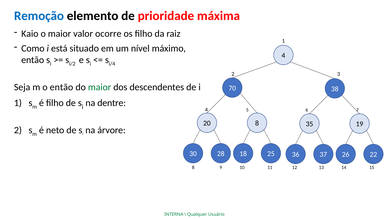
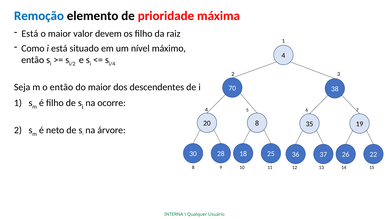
Kaio at (30, 34): Kaio -> Está
ocorre: ocorre -> devem
maior at (100, 87) colour: green -> black
dentre: dentre -> ocorre
